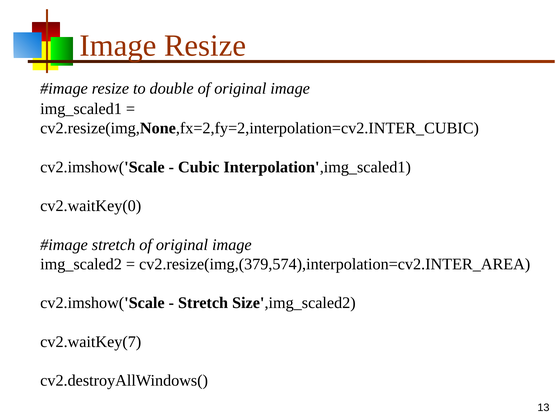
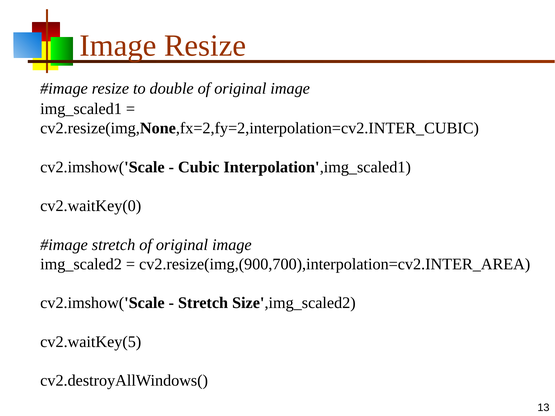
cv2.resize(img,(379,574),interpolation=cv2.INTER_AREA: cv2.resize(img,(379,574),interpolation=cv2.INTER_AREA -> cv2.resize(img,(900,700),interpolation=cv2.INTER_AREA
cv2.waitKey(7: cv2.waitKey(7 -> cv2.waitKey(5
